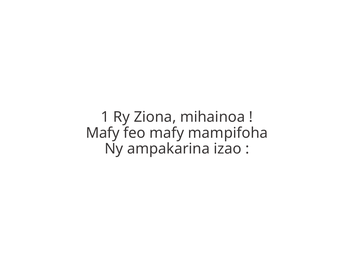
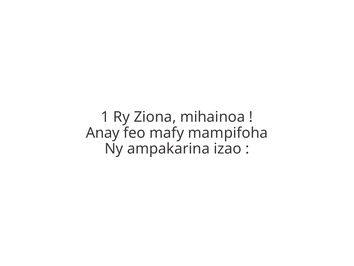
Mafy at (103, 133): Mafy -> Anay
